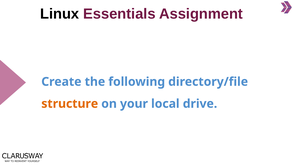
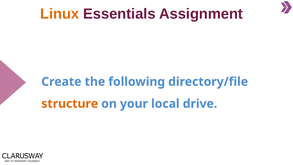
Linux colour: black -> orange
